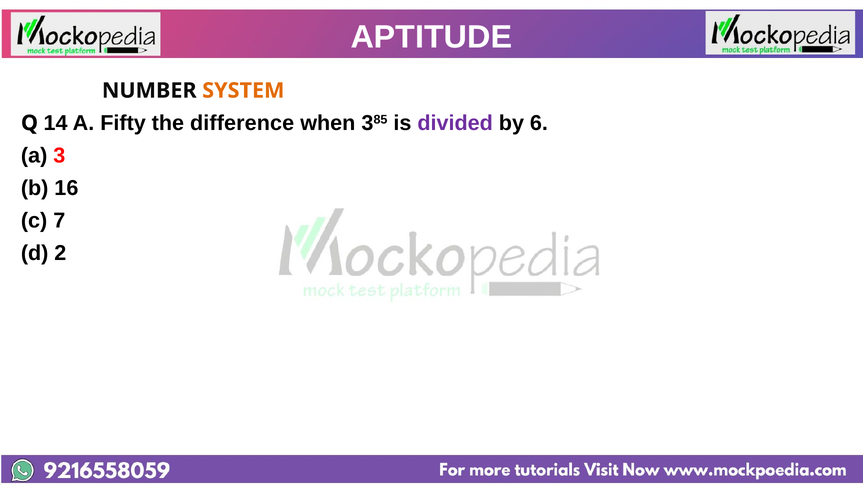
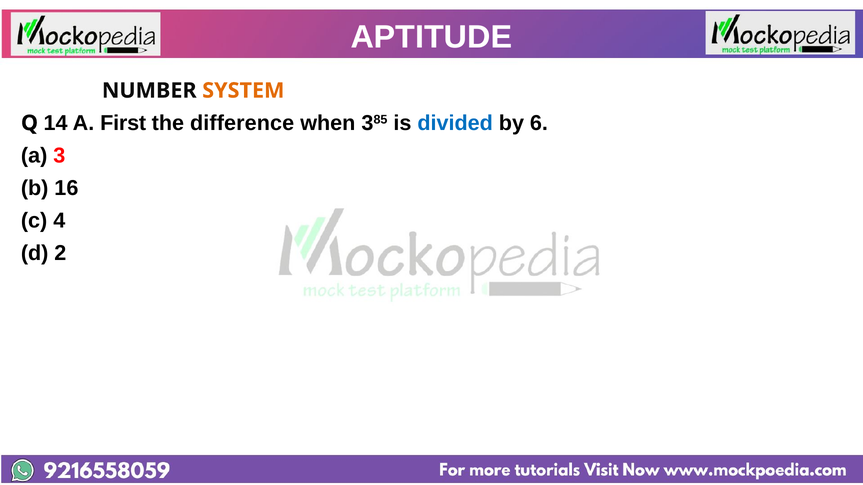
Fifty: Fifty -> First
divided colour: purple -> blue
7: 7 -> 4
